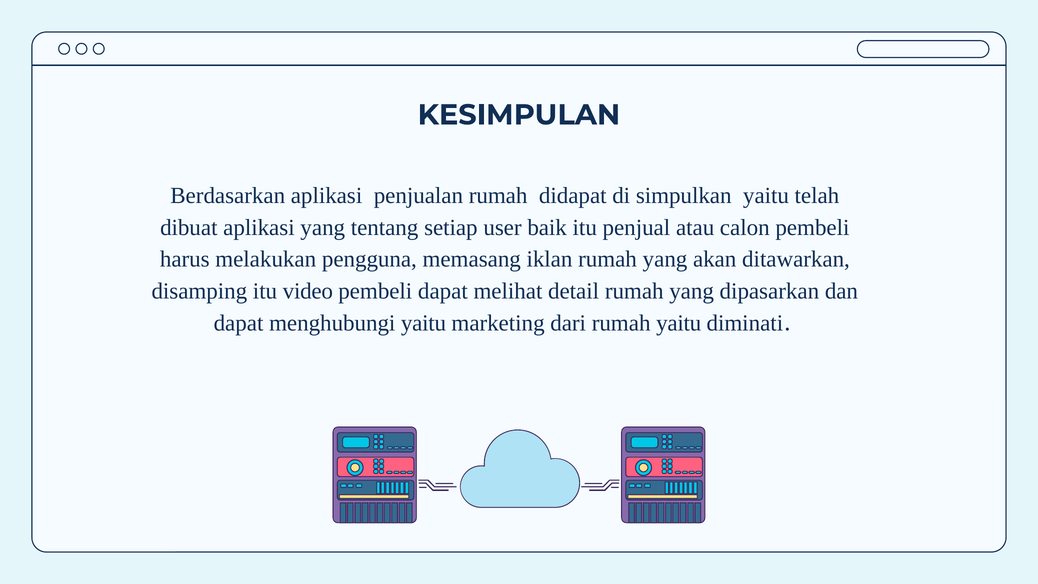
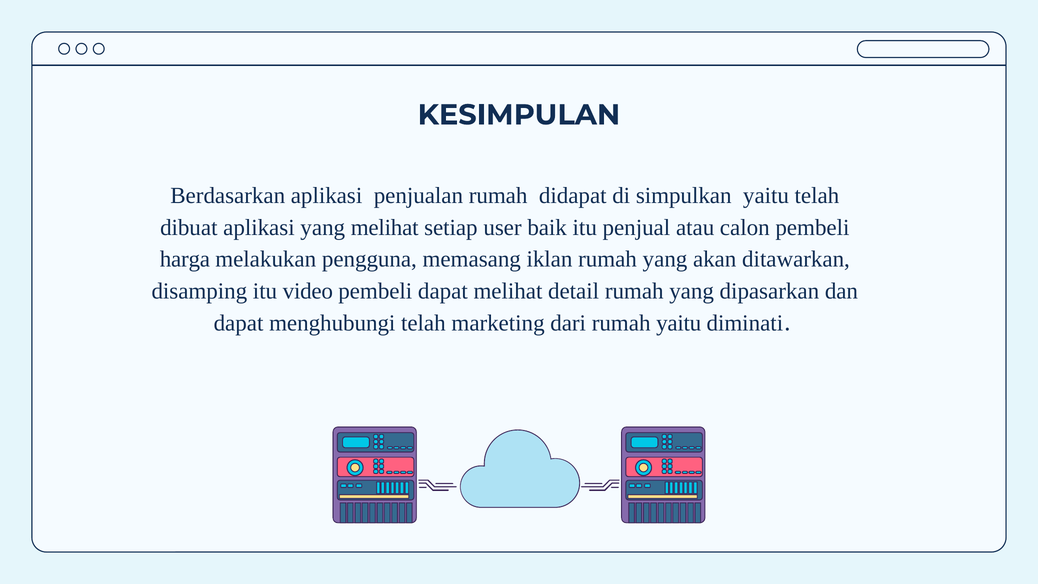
yang tentang: tentang -> melihat
harus: harus -> harga
menghubungi yaitu: yaitu -> telah
